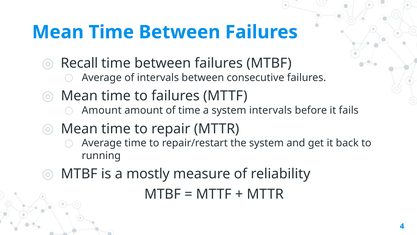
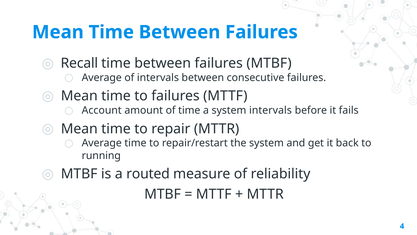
Amount at (102, 110): Amount -> Account
mostly: mostly -> routed
